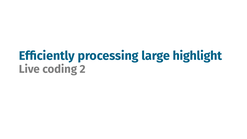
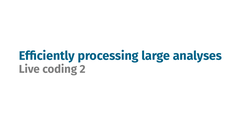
highlight: highlight -> analyses
